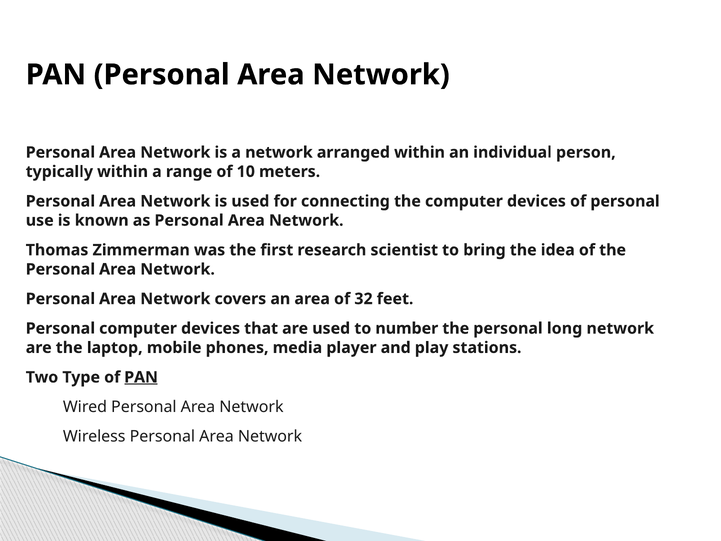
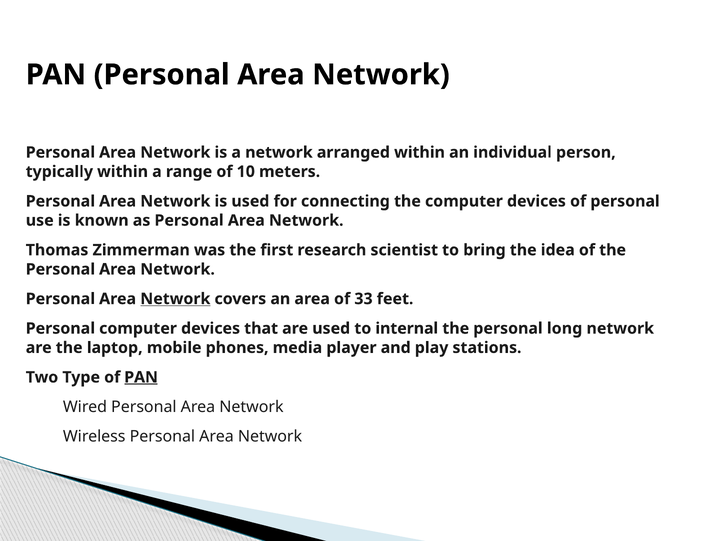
Network at (175, 299) underline: none -> present
32: 32 -> 33
number: number -> internal
